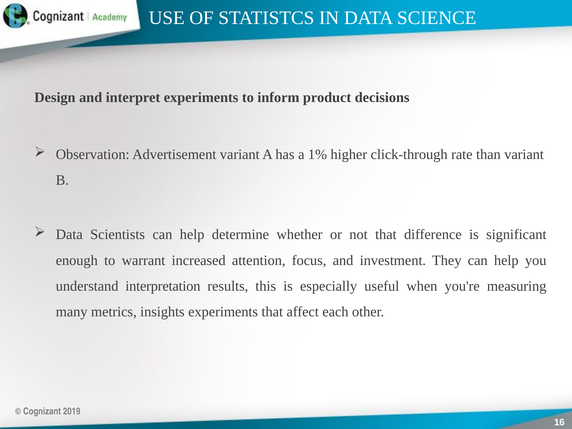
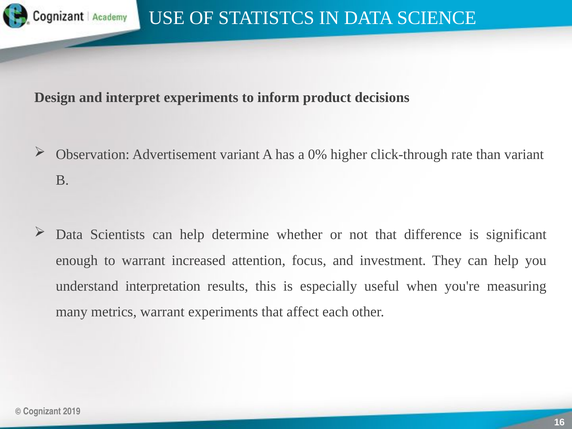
1%: 1% -> 0%
metrics insights: insights -> warrant
